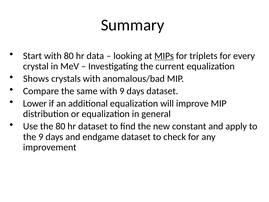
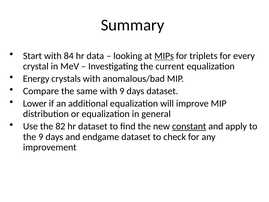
with 80: 80 -> 84
Shows: Shows -> Energy
the 80: 80 -> 82
constant underline: none -> present
